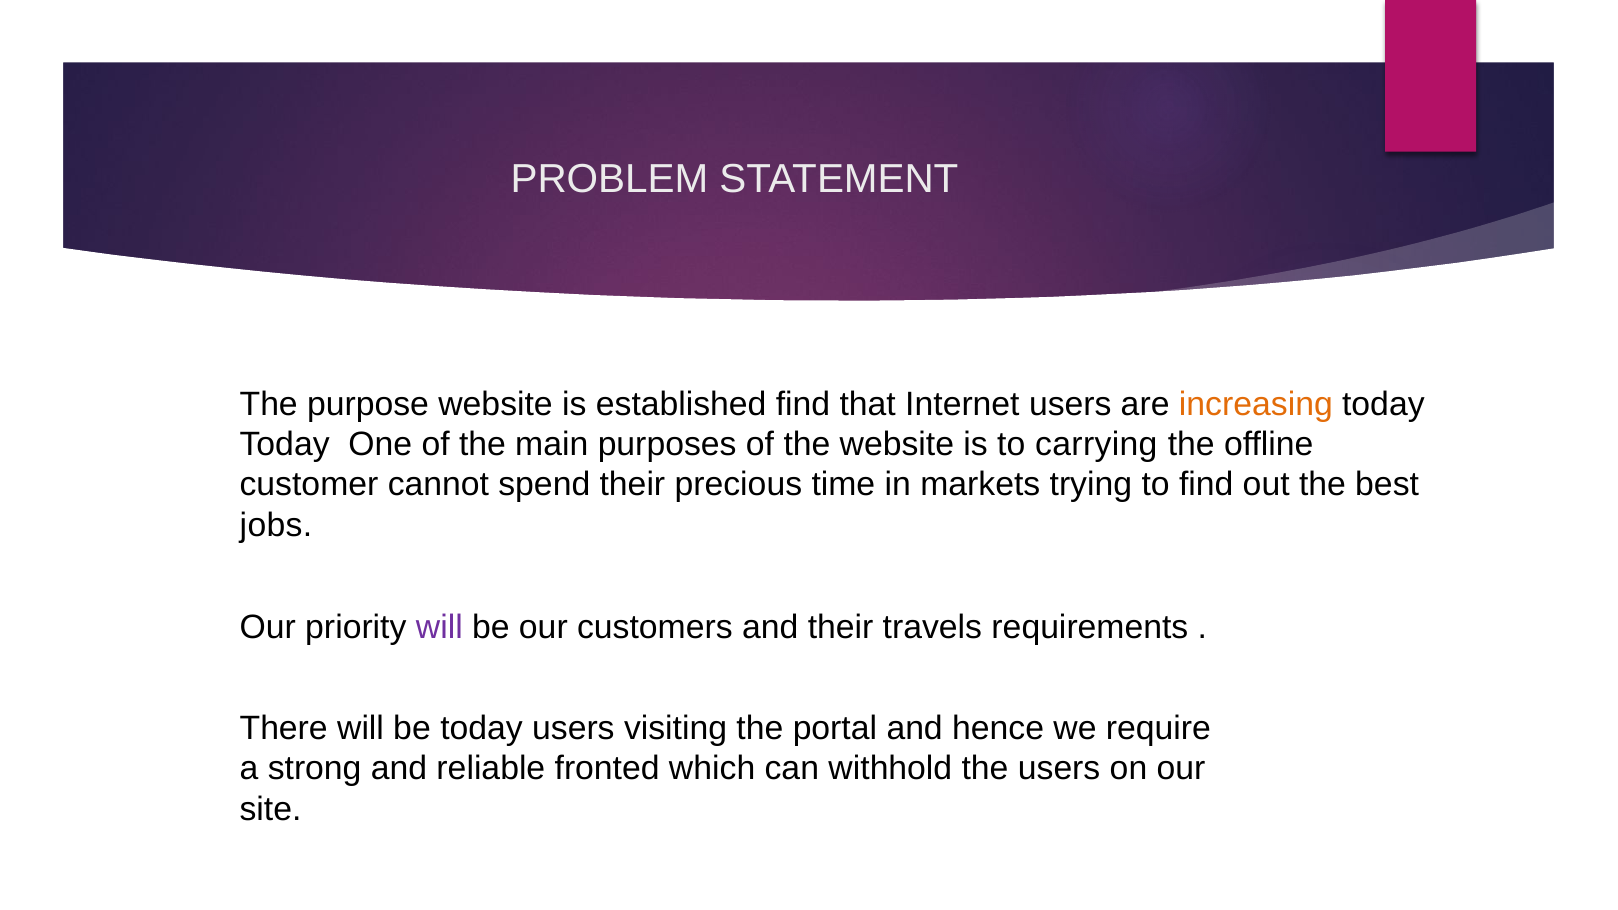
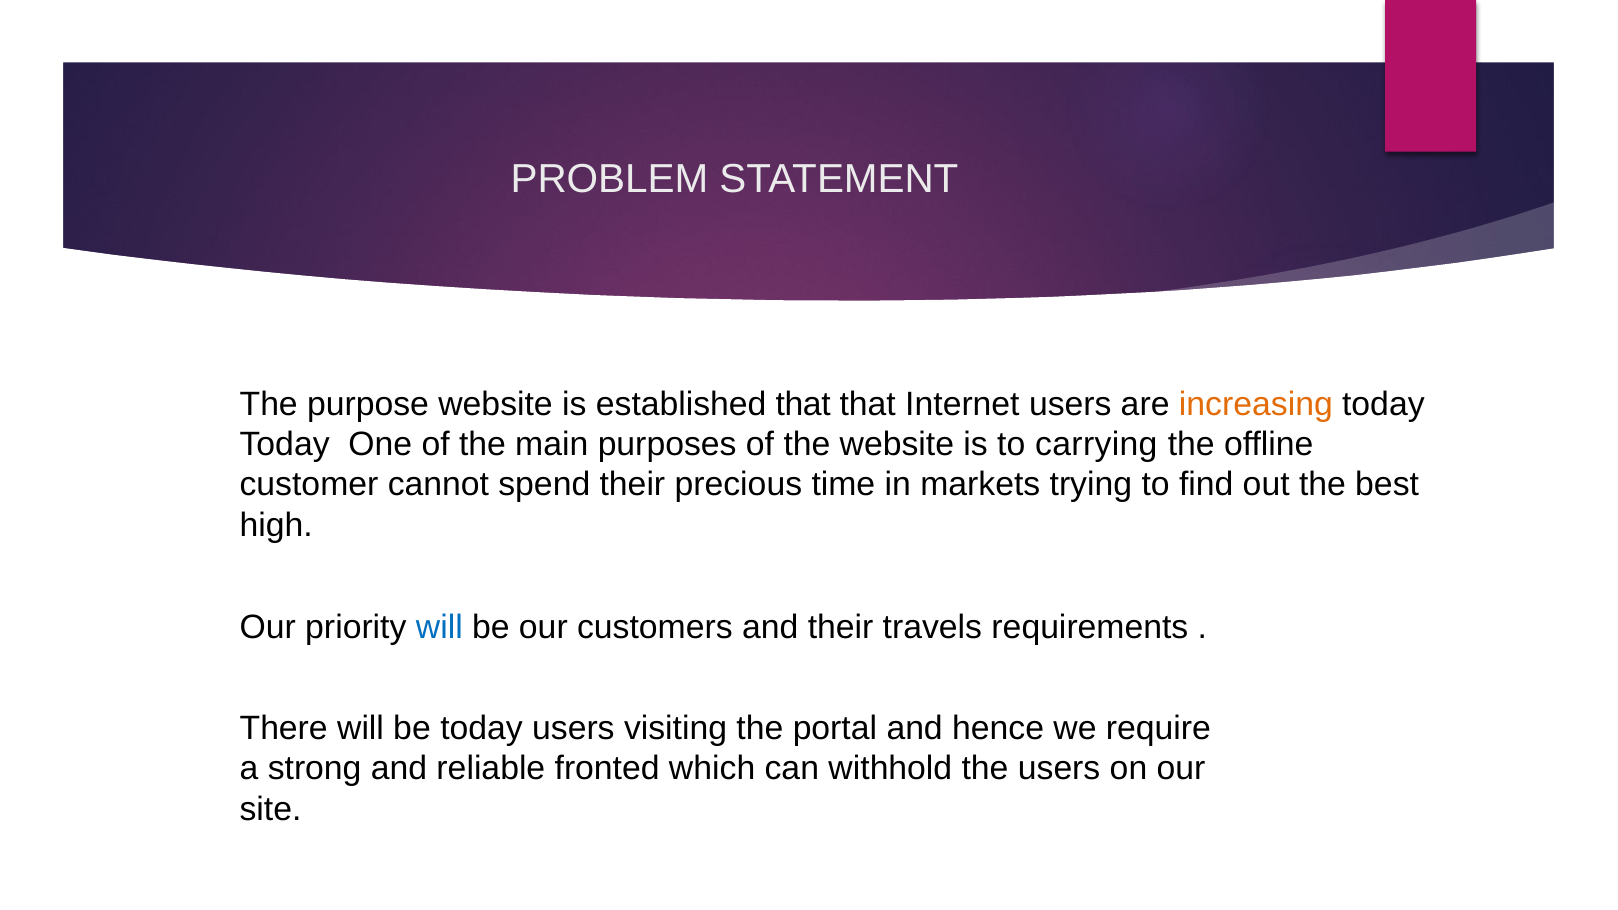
established find: find -> that
jobs: jobs -> high
will at (439, 628) colour: purple -> blue
